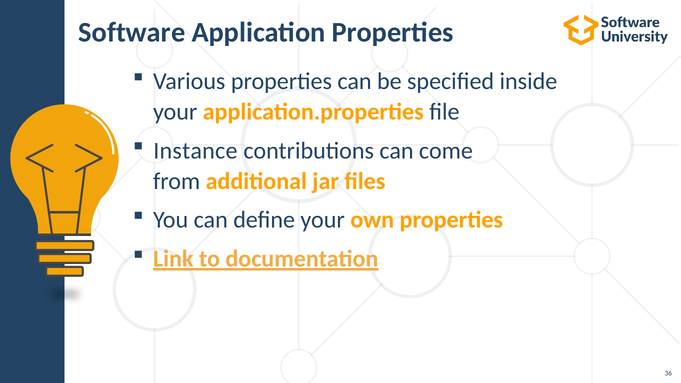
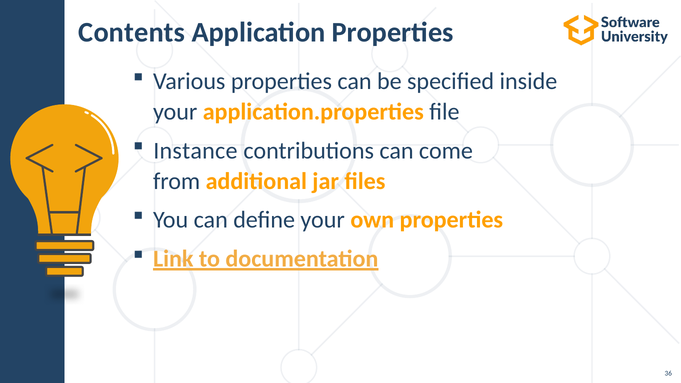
Software: Software -> Contents
